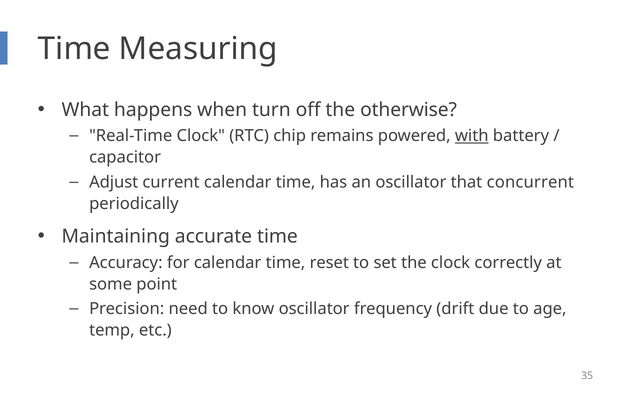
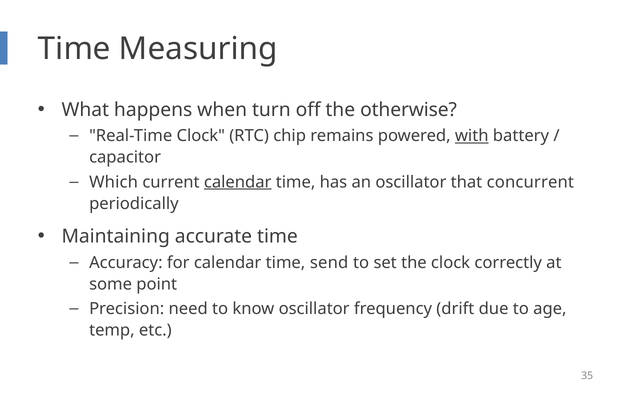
Adjust: Adjust -> Which
calendar at (238, 182) underline: none -> present
reset: reset -> send
